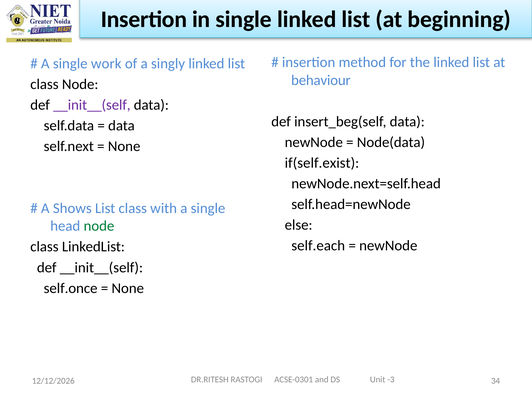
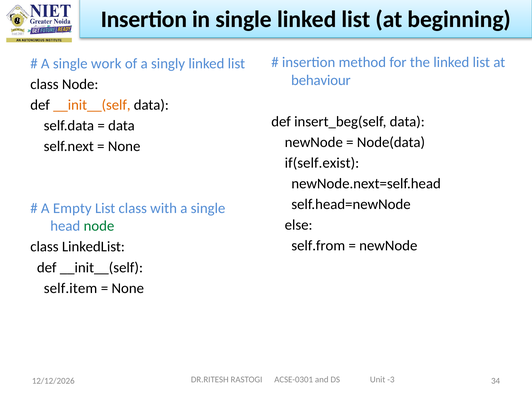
__init__(self at (92, 105) colour: purple -> orange
Shows: Shows -> Empty
self.each: self.each -> self.from
self.once: self.once -> self.item
